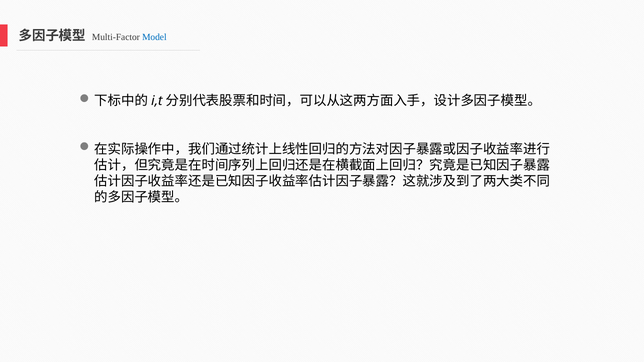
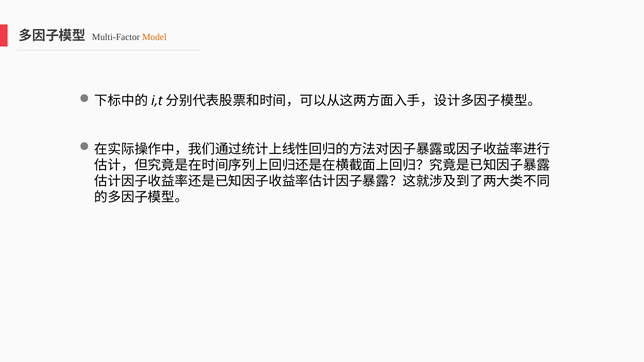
Model colour: blue -> orange
